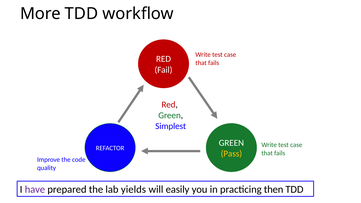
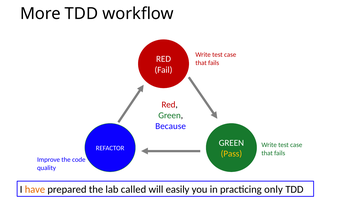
Simplest: Simplest -> Because
have colour: purple -> orange
yields: yields -> called
then: then -> only
